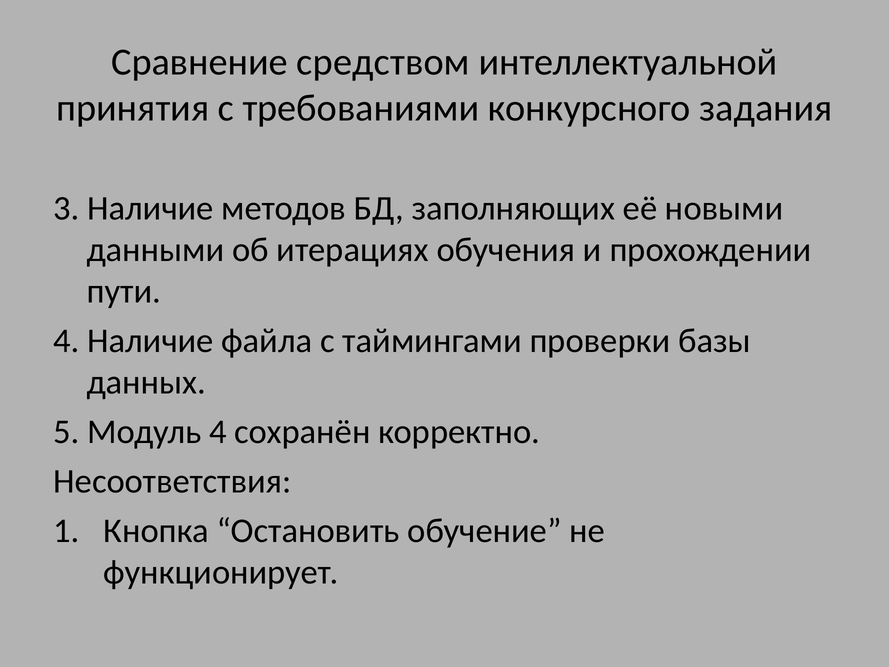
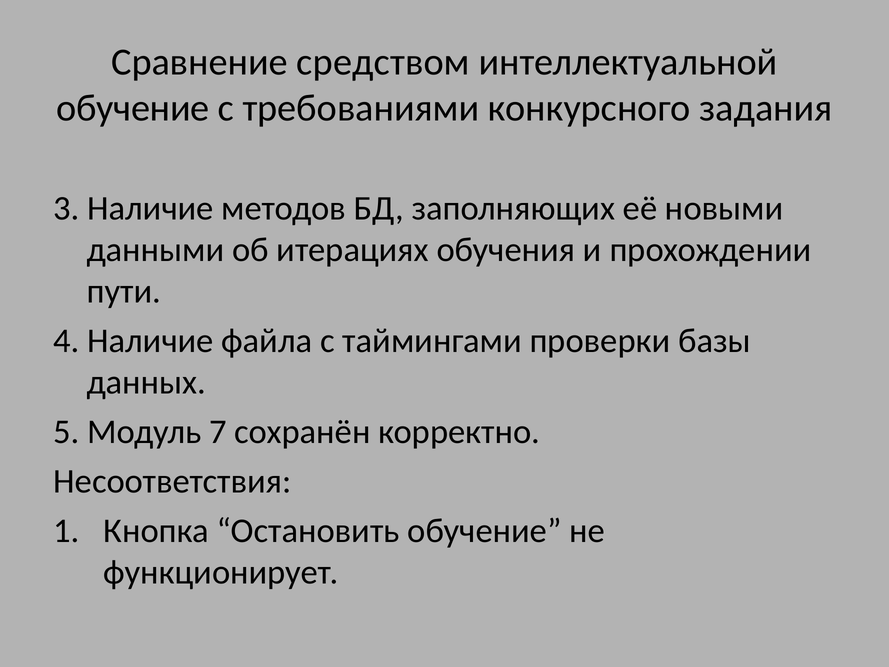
принятия at (133, 108): принятия -> обучение
Модуль 4: 4 -> 7
